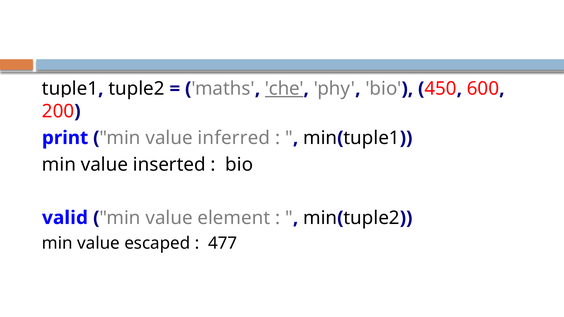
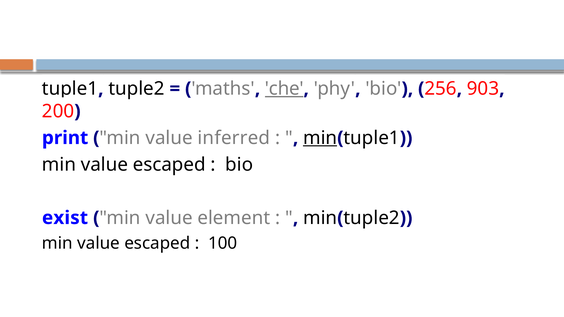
450: 450 -> 256
600: 600 -> 903
min at (320, 138) underline: none -> present
inserted at (169, 165): inserted -> escaped
valid: valid -> exist
477: 477 -> 100
